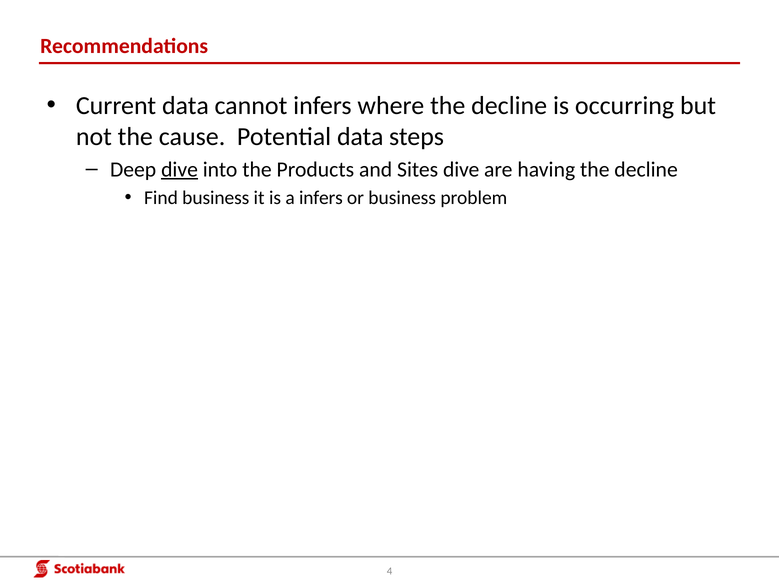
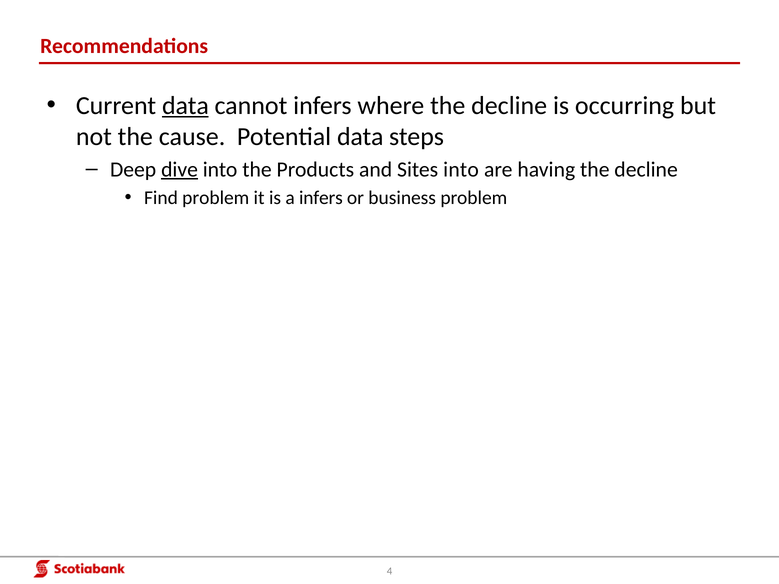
data at (185, 106) underline: none -> present
Sites dive: dive -> into
Find business: business -> problem
